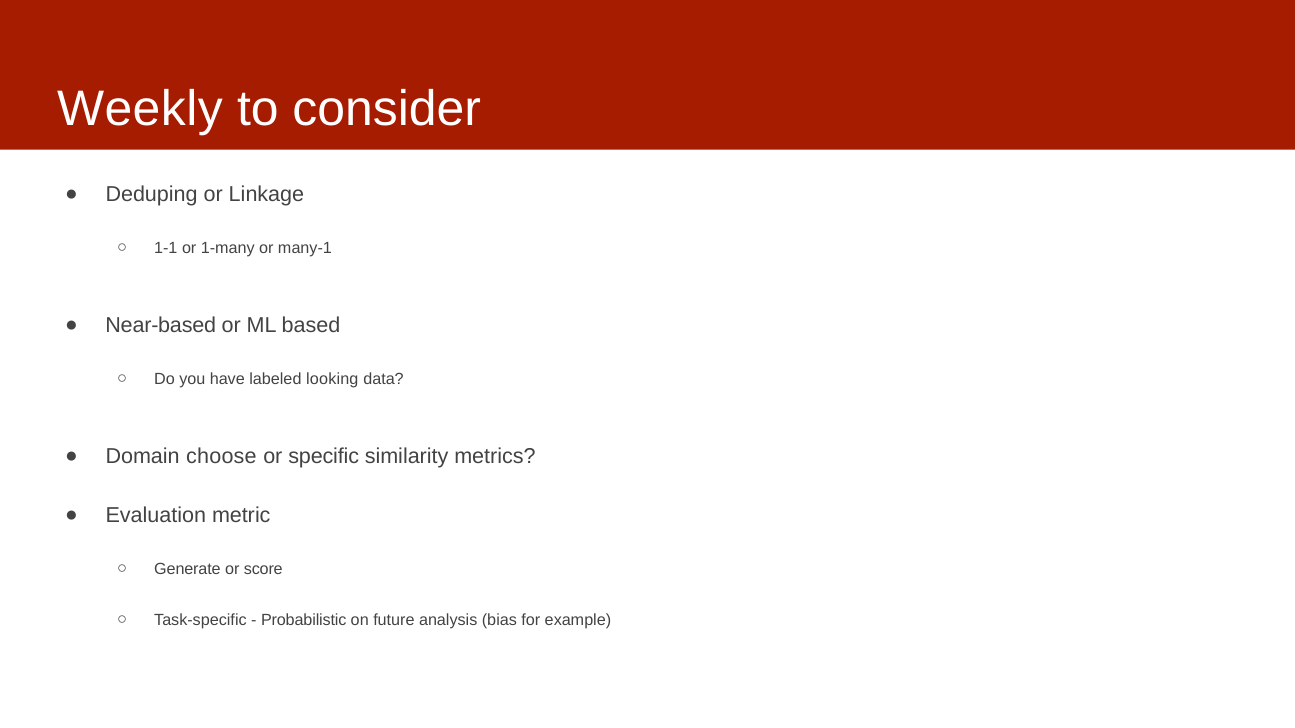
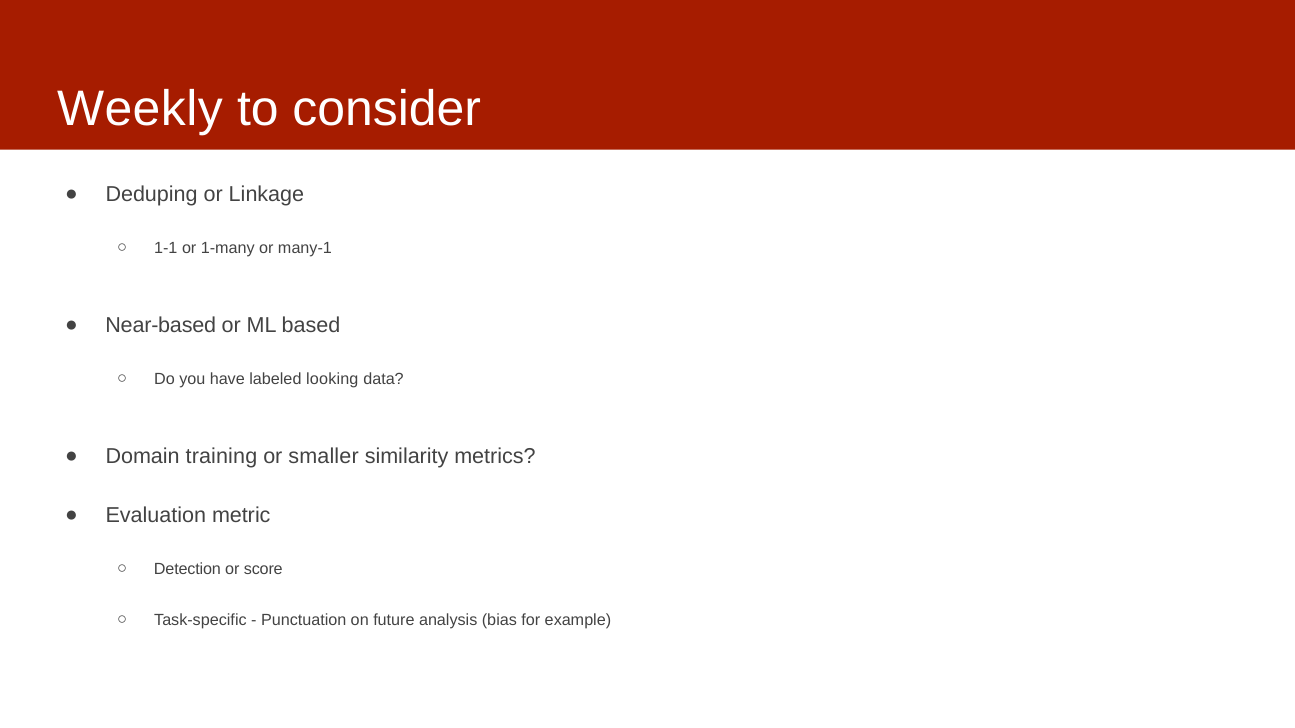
choose: choose -> training
specific: specific -> smaller
Generate: Generate -> Detection
Probabilistic: Probabilistic -> Punctuation
